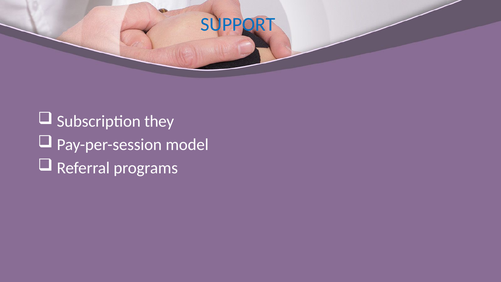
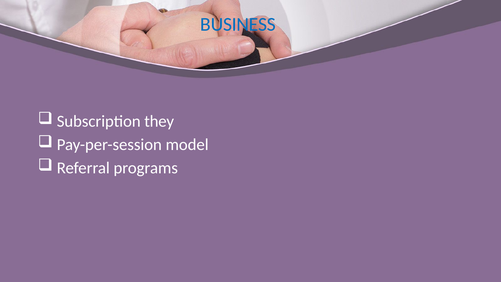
SUPPORT: SUPPORT -> BUSINESS
